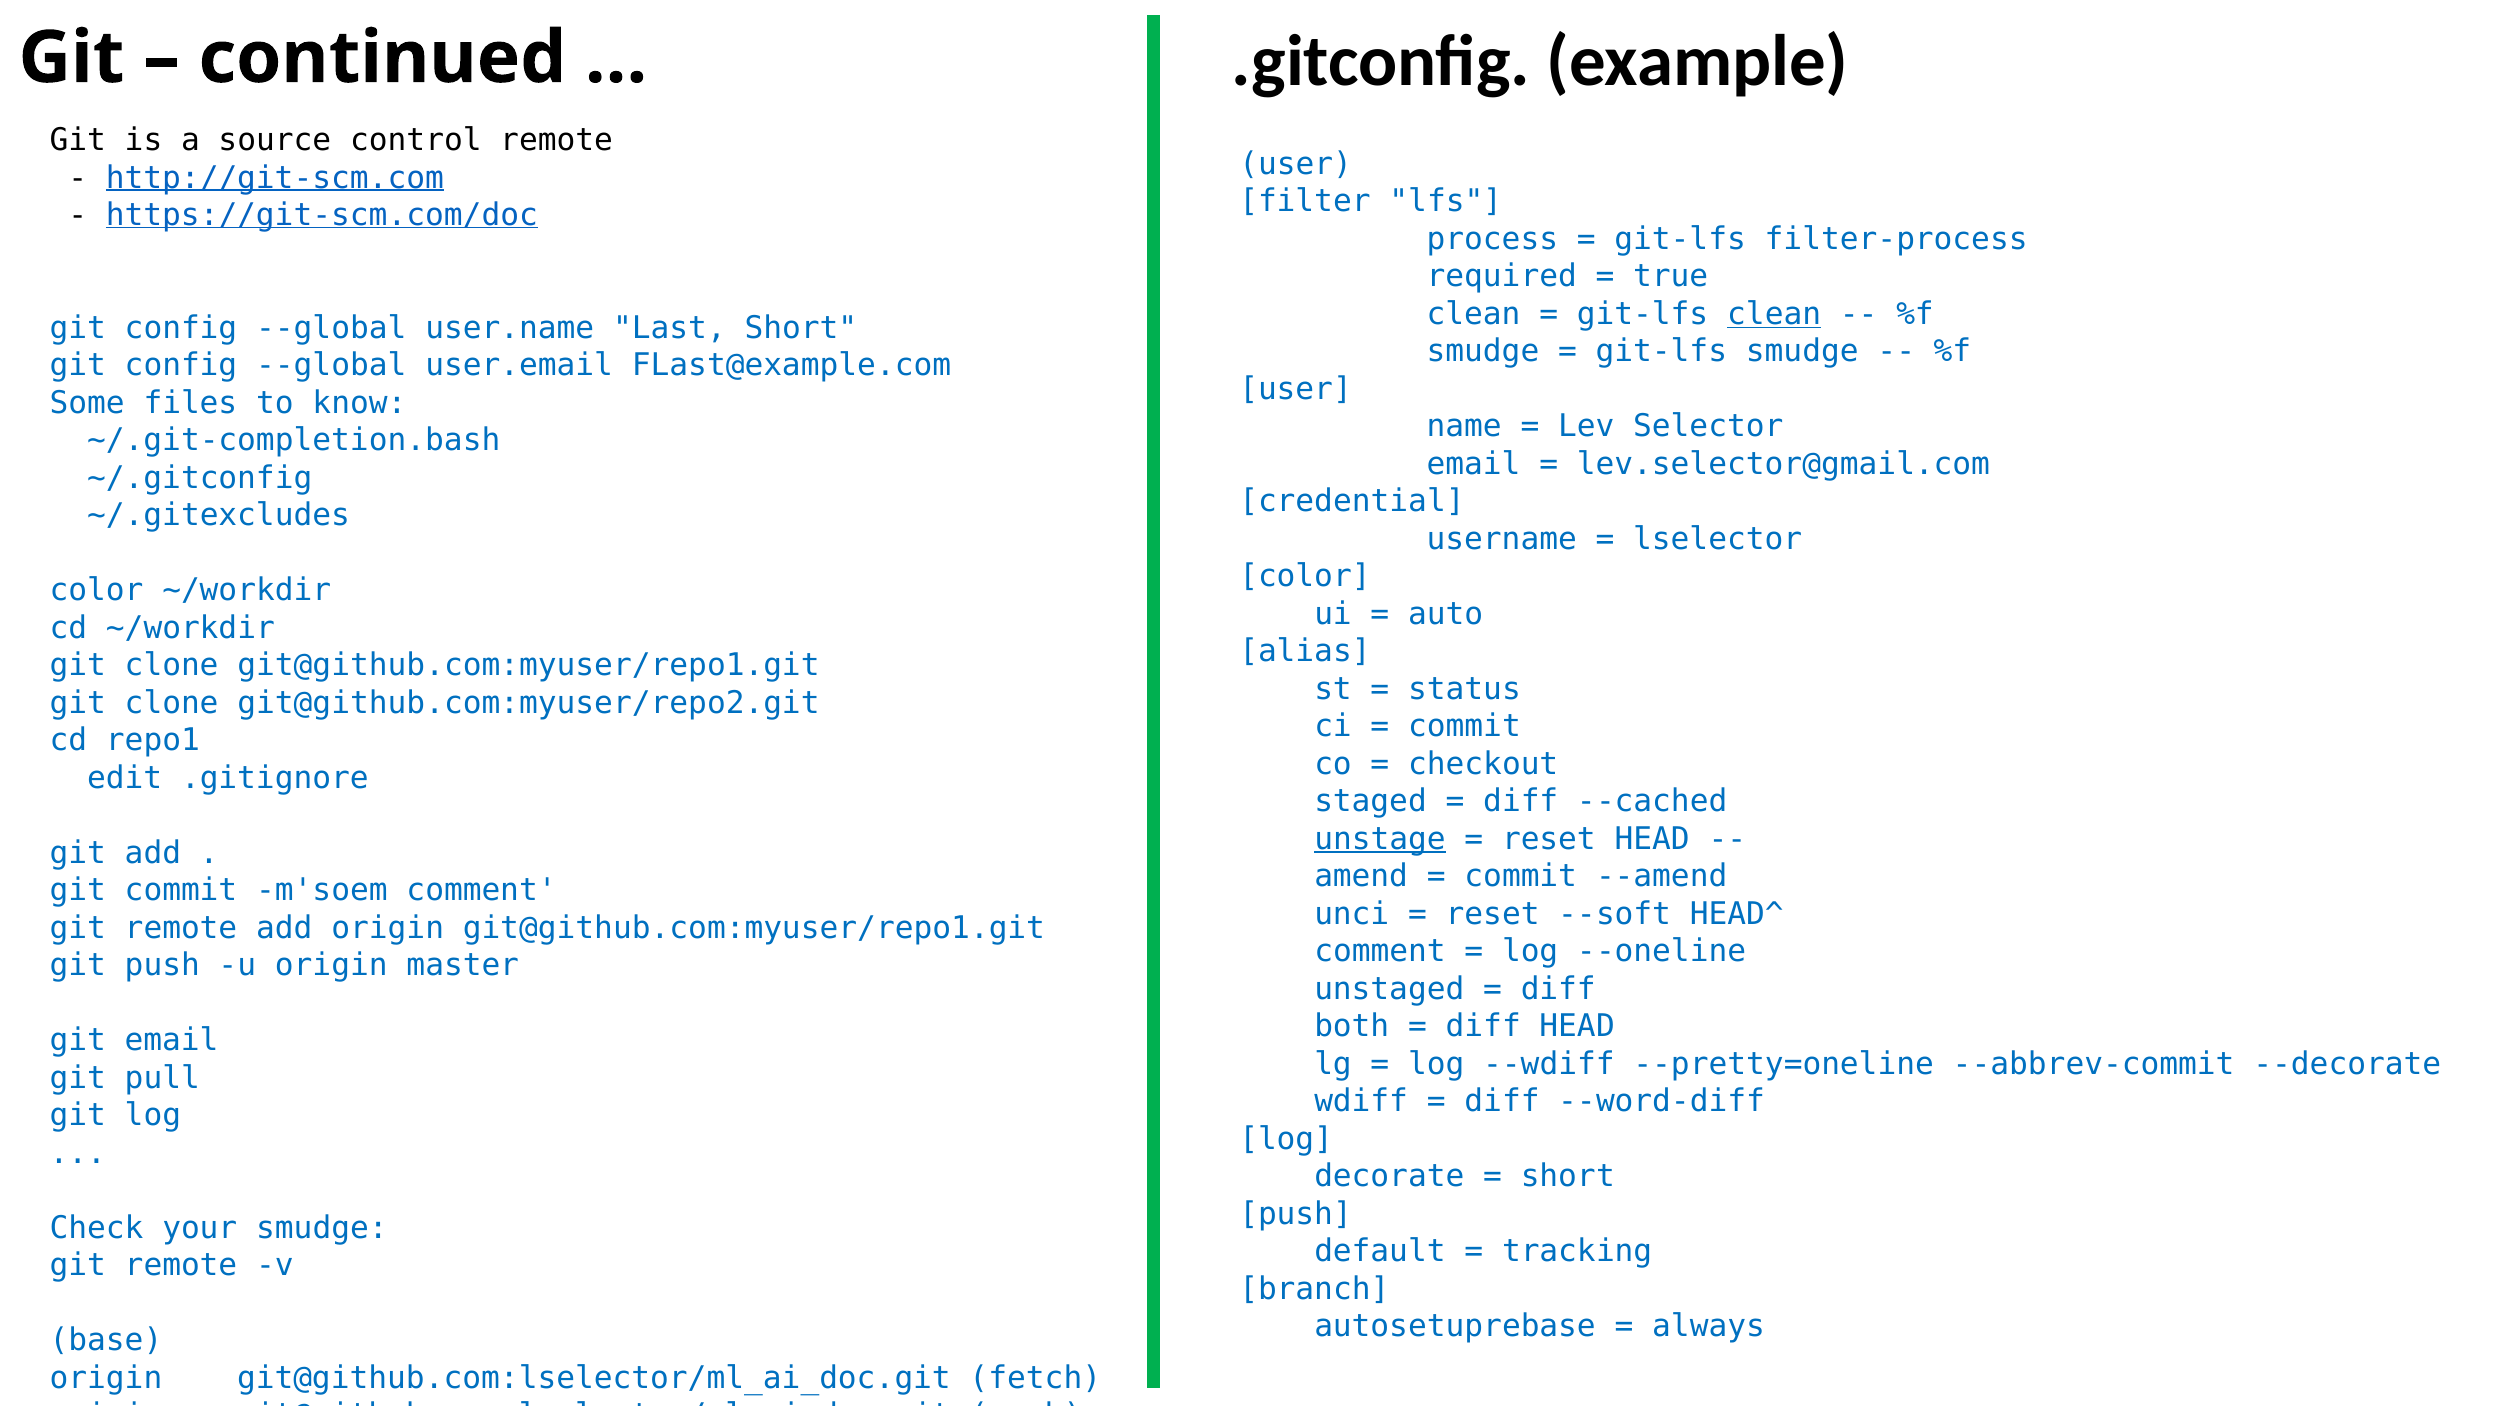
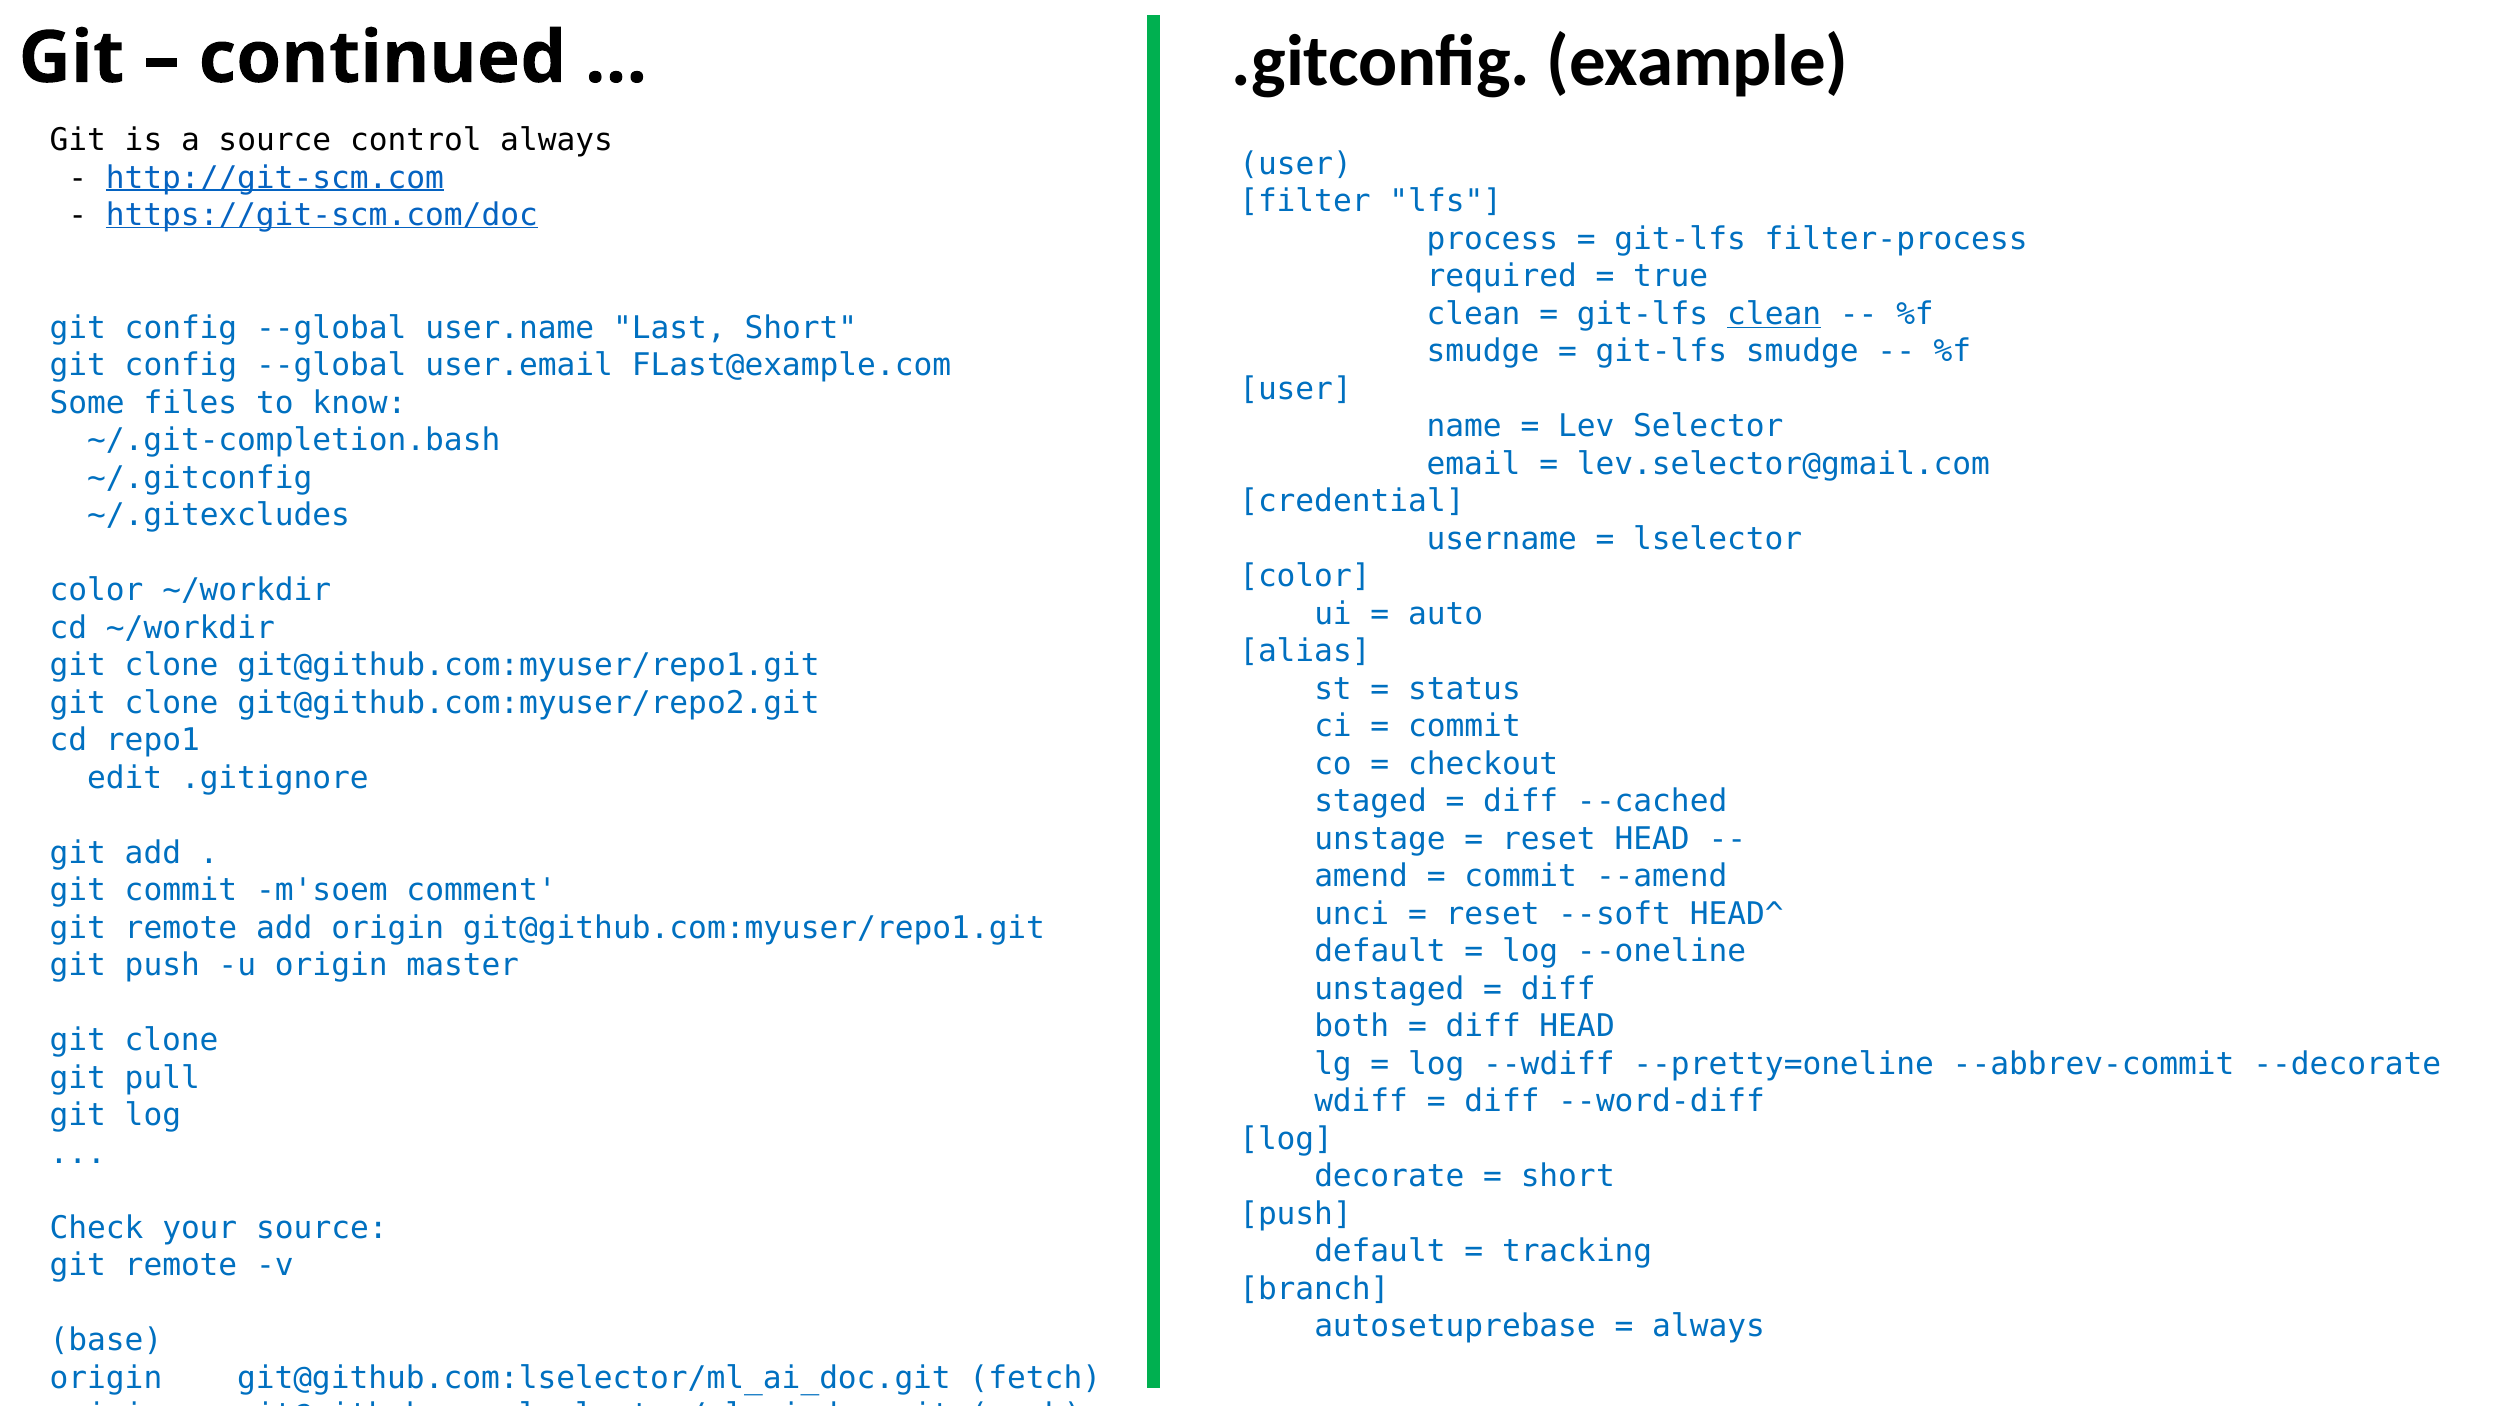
control remote: remote -> always
unstage underline: present -> none
comment at (1380, 951): comment -> default
email at (172, 1040): email -> clone
your smudge: smudge -> source
